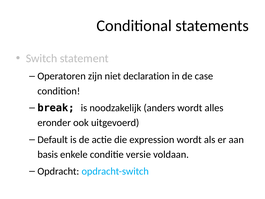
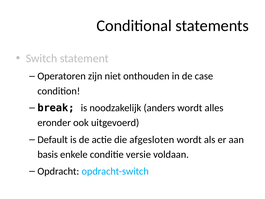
declaration: declaration -> onthouden
expression: expression -> afgesloten
